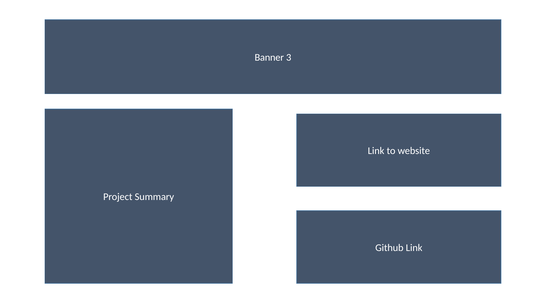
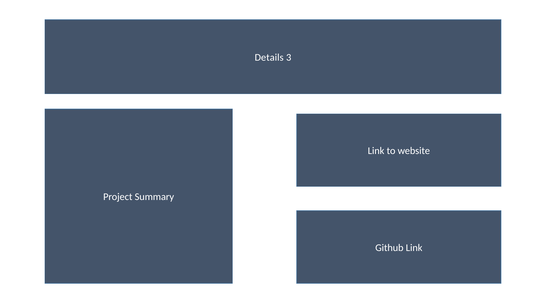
Banner: Banner -> Details
